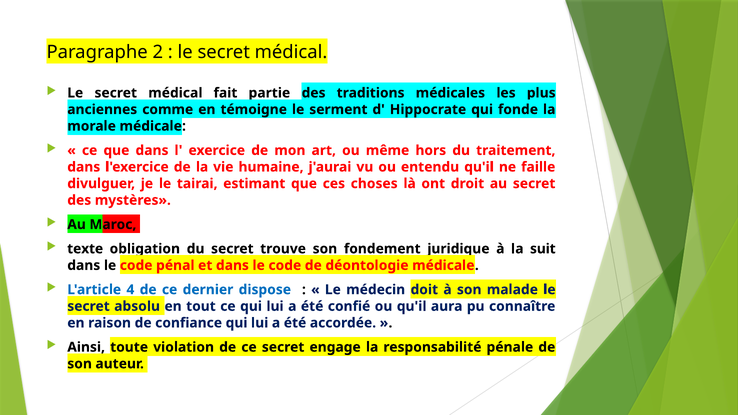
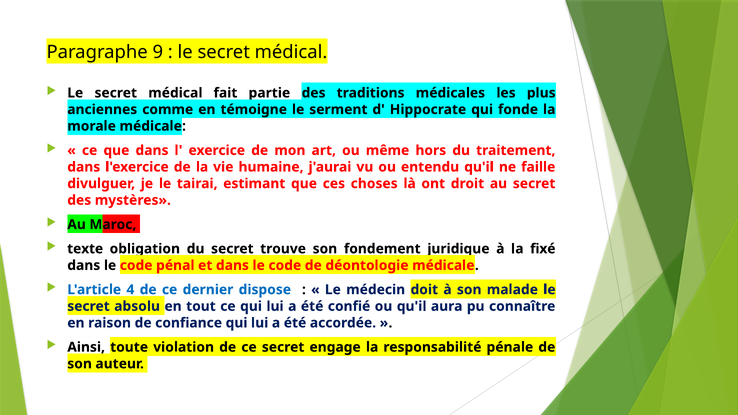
2: 2 -> 9
suit: suit -> fixé
